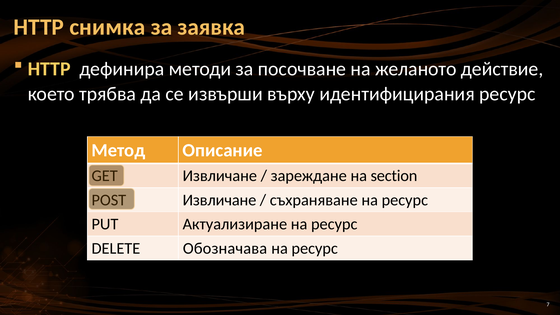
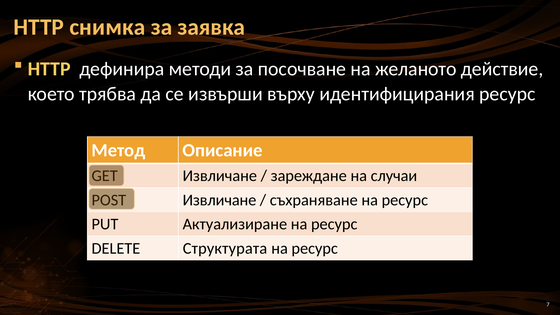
section: section -> случаи
Обозначава: Обозначава -> Структурата
